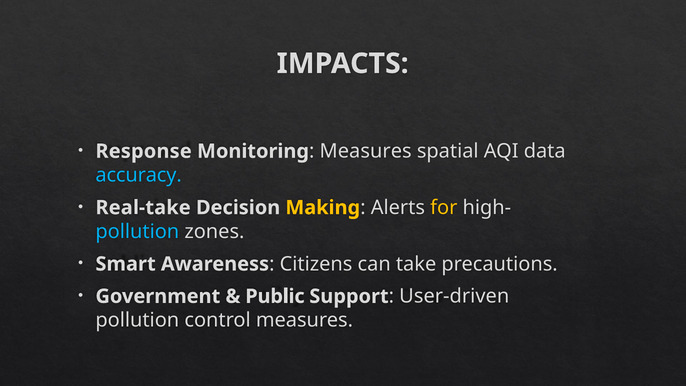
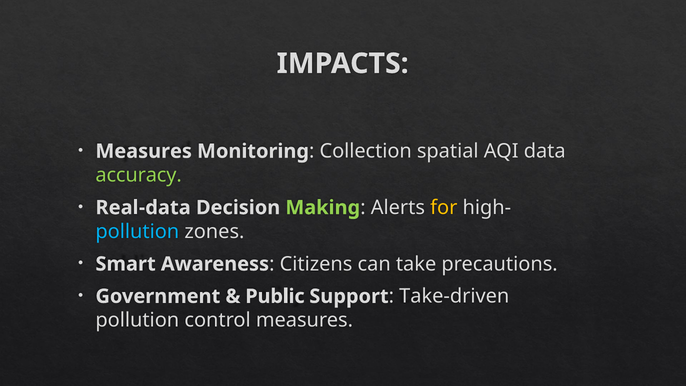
Response at (144, 151): Response -> Measures
Measures at (366, 151): Measures -> Collection
accuracy colour: light blue -> light green
Real-take: Real-take -> Real-data
Making colour: yellow -> light green
User-driven: User-driven -> Take-driven
